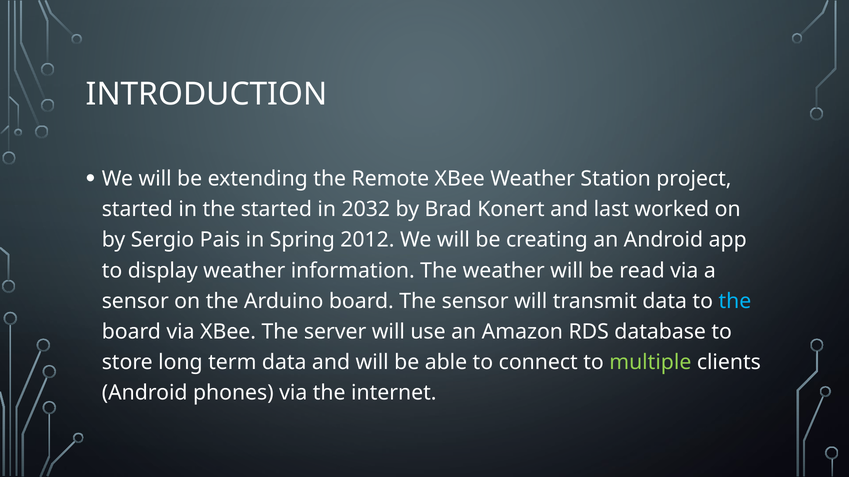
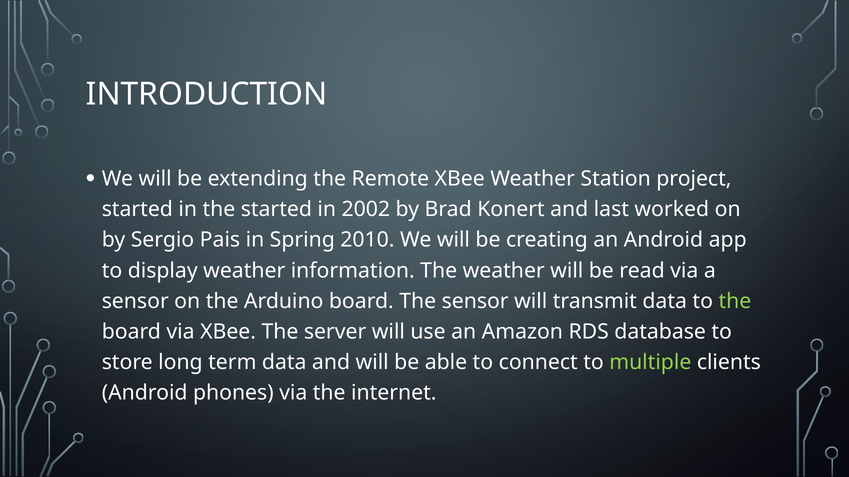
2032: 2032 -> 2002
2012: 2012 -> 2010
the at (735, 301) colour: light blue -> light green
